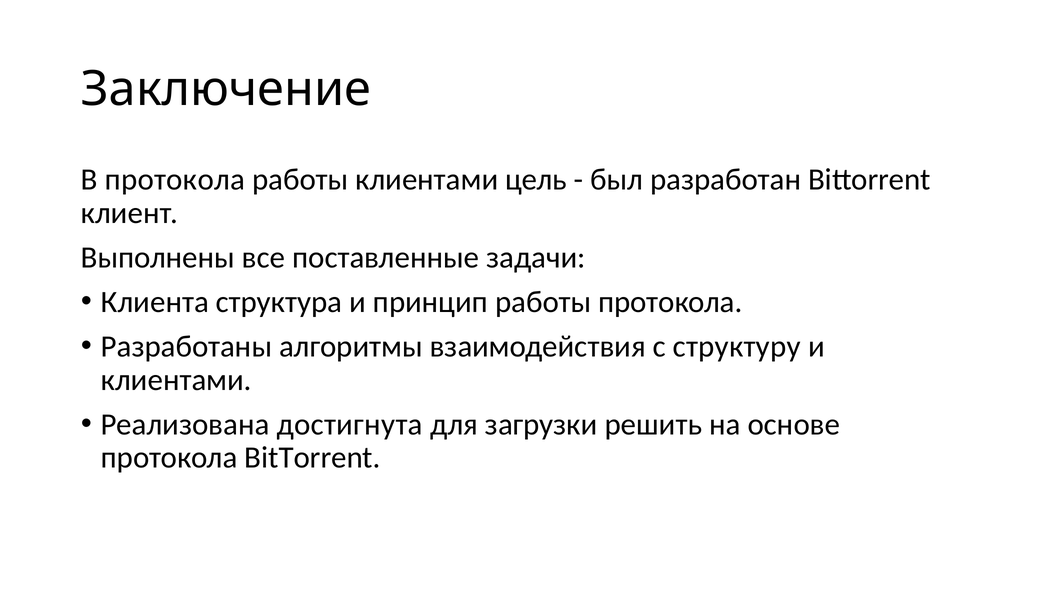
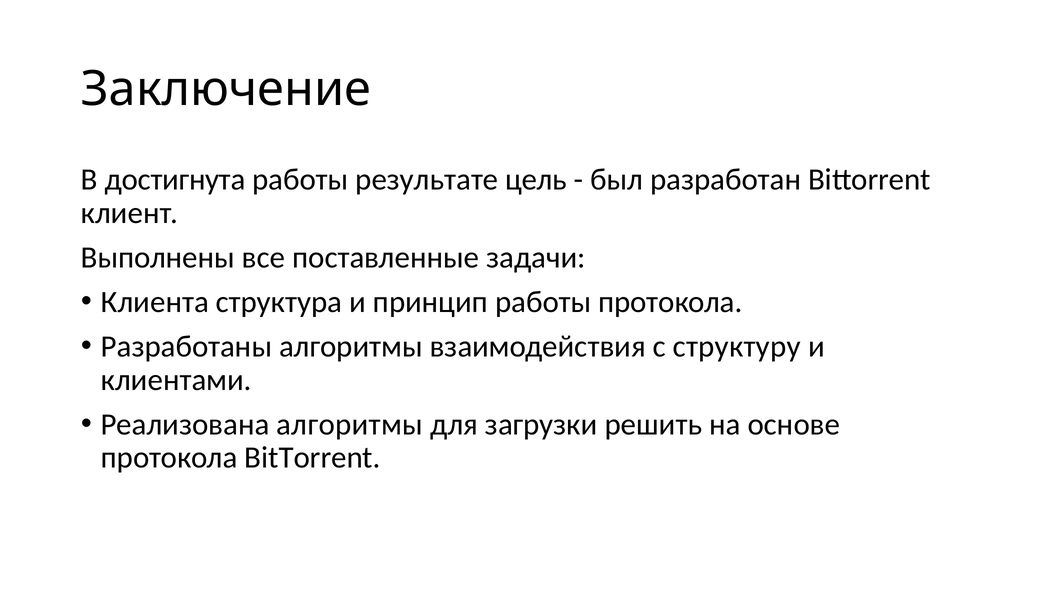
В протокола: протокола -> достигнута
работы клиентами: клиентами -> результате
Реализована достигнута: достигнута -> алгоритмы
